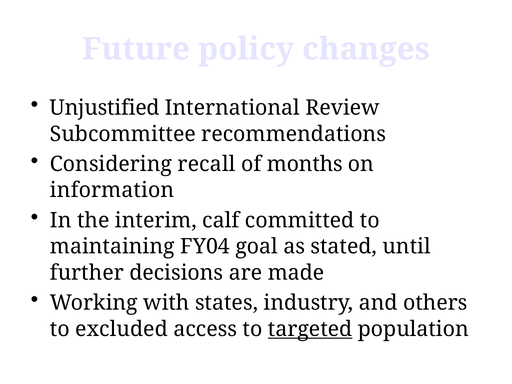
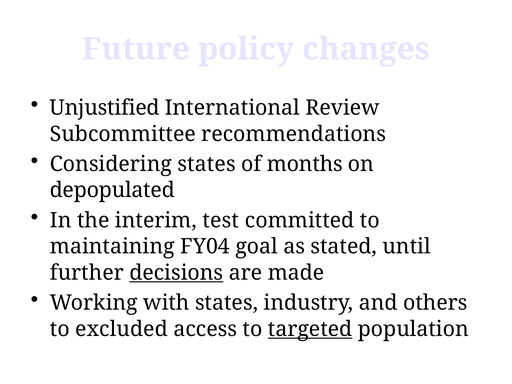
Considering recall: recall -> states
information: information -> depopulated
calf: calf -> test
decisions underline: none -> present
